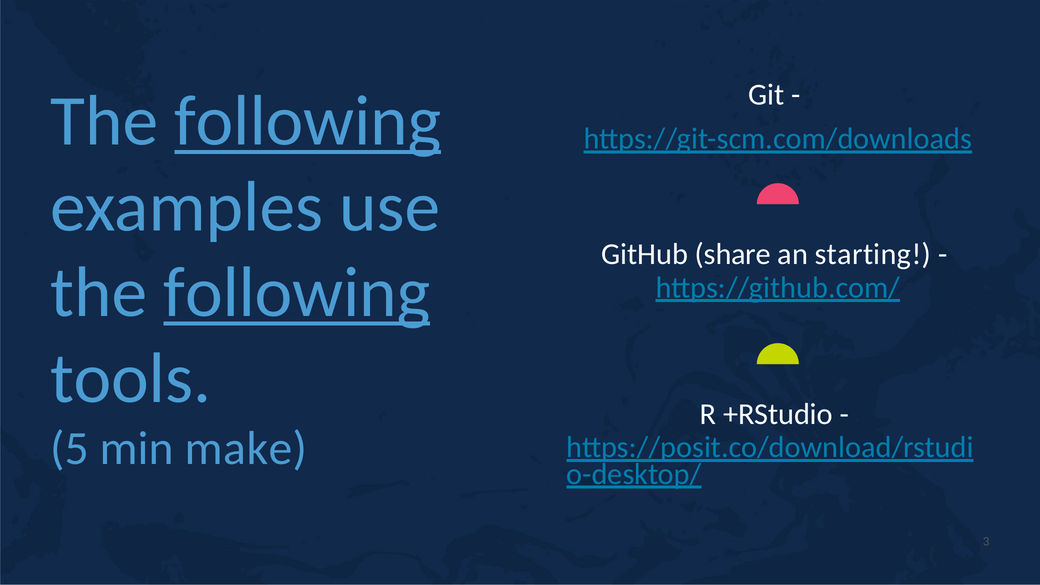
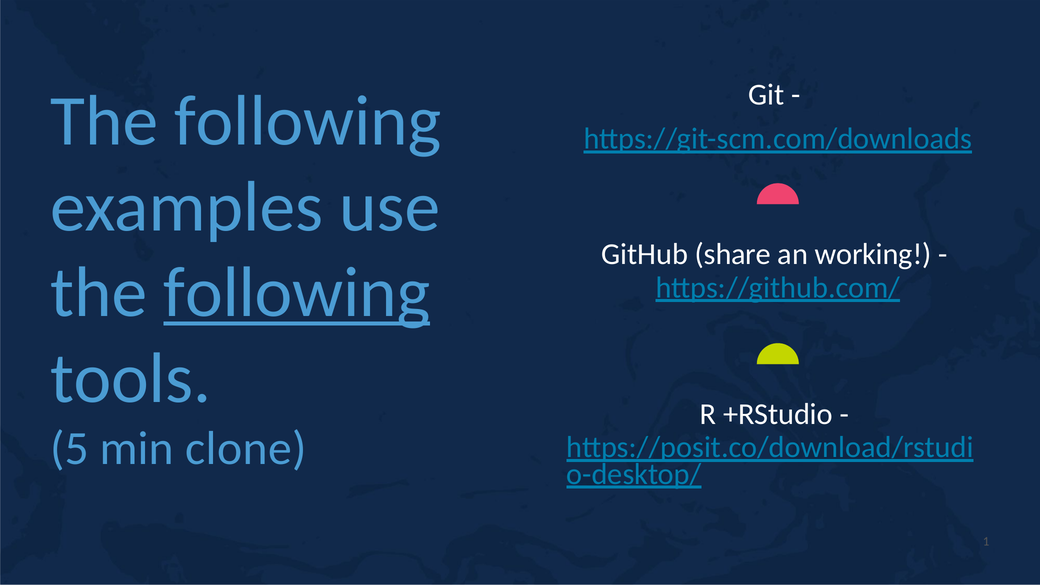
following at (308, 121) underline: present -> none
starting: starting -> working
make: make -> clone
3: 3 -> 1
